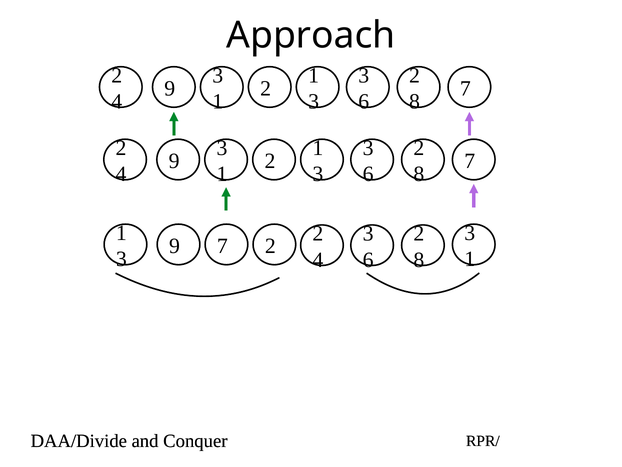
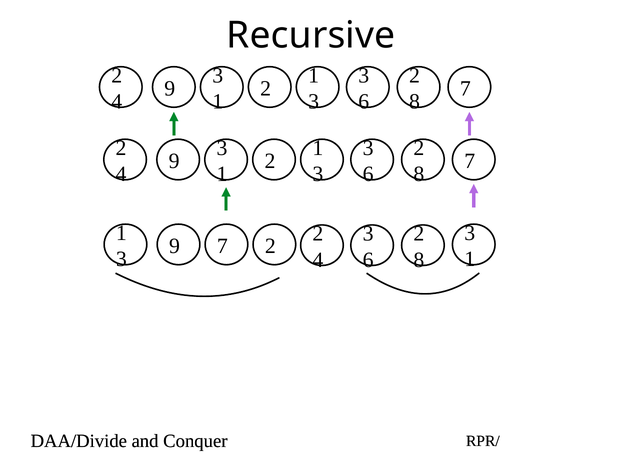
Approach: Approach -> Recursive
